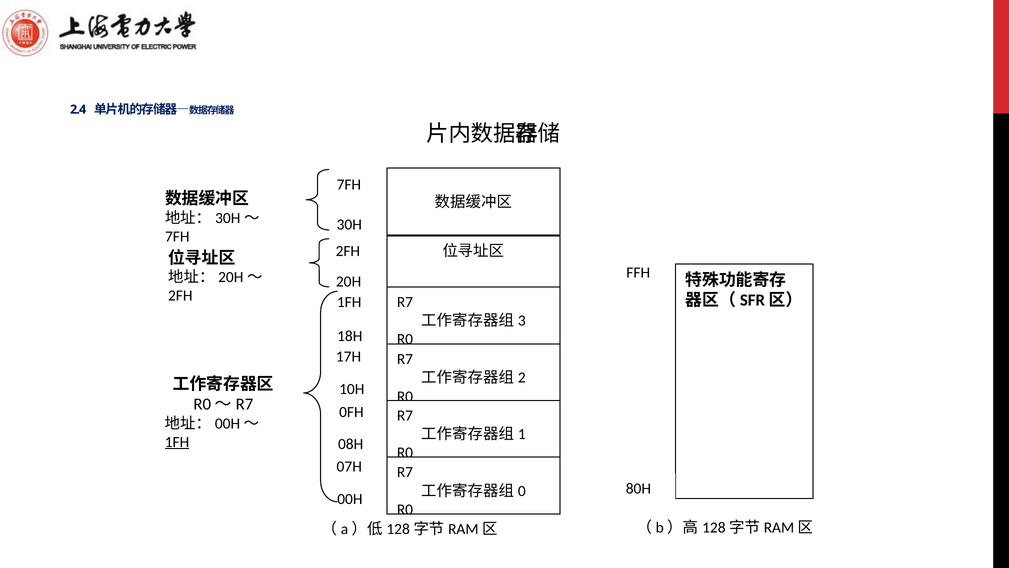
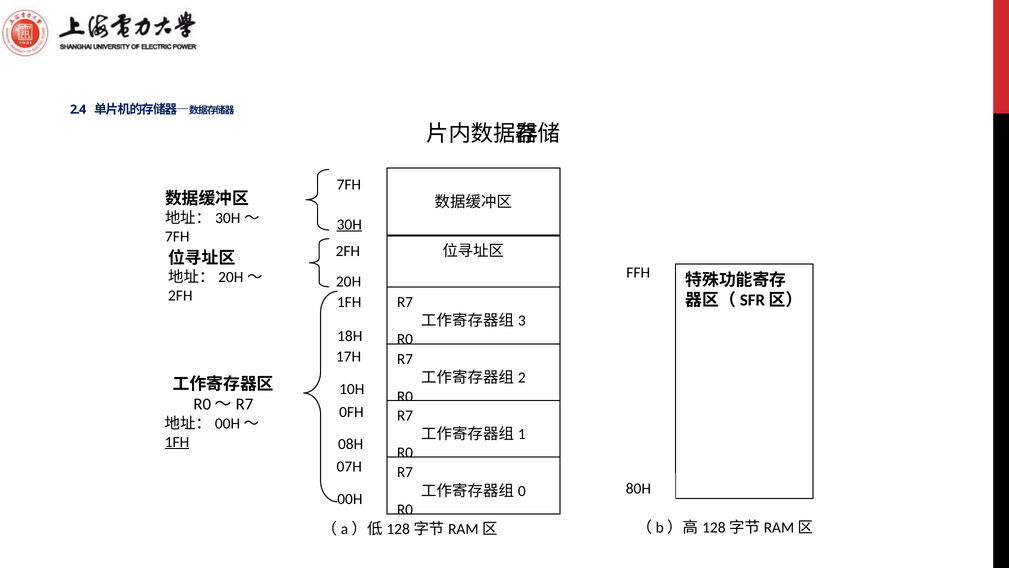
30H underline: none -> present
